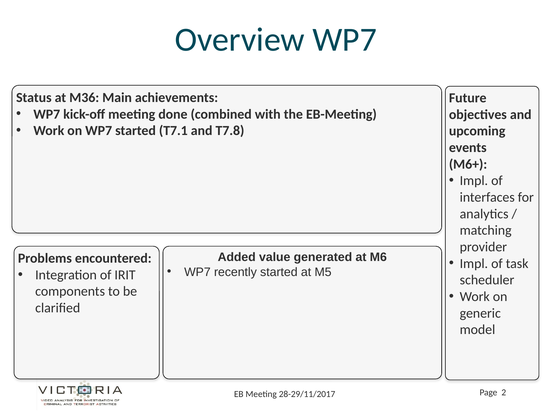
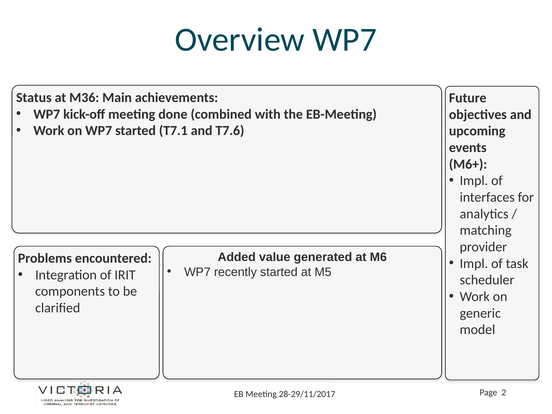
T7.8: T7.8 -> T7.6
